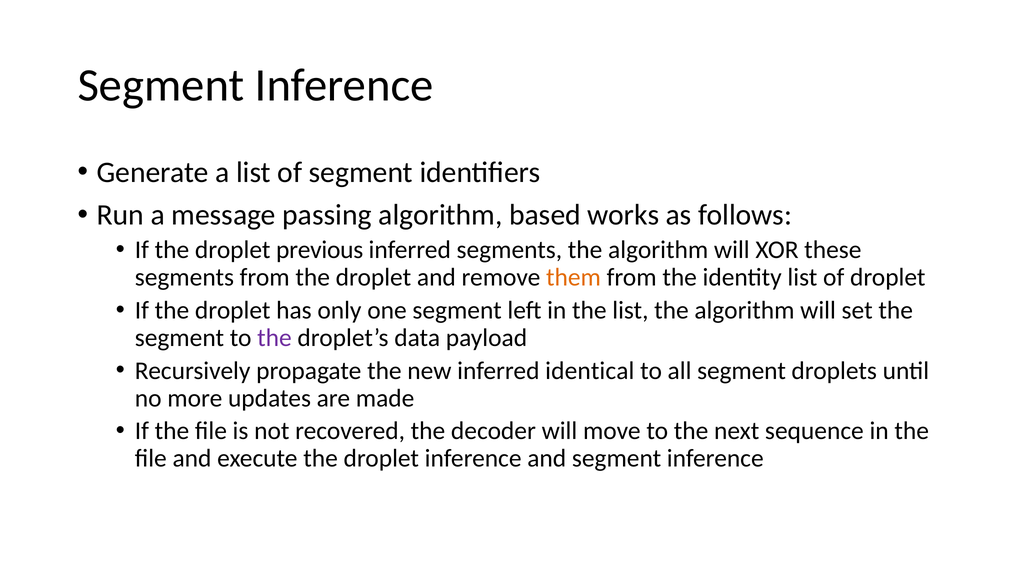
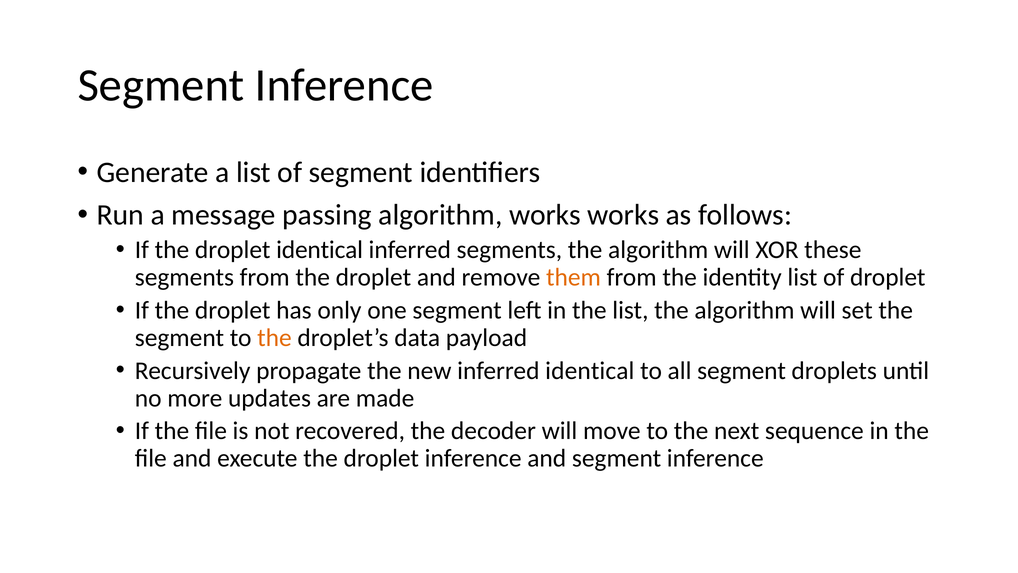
algorithm based: based -> works
droplet previous: previous -> identical
the at (274, 338) colour: purple -> orange
